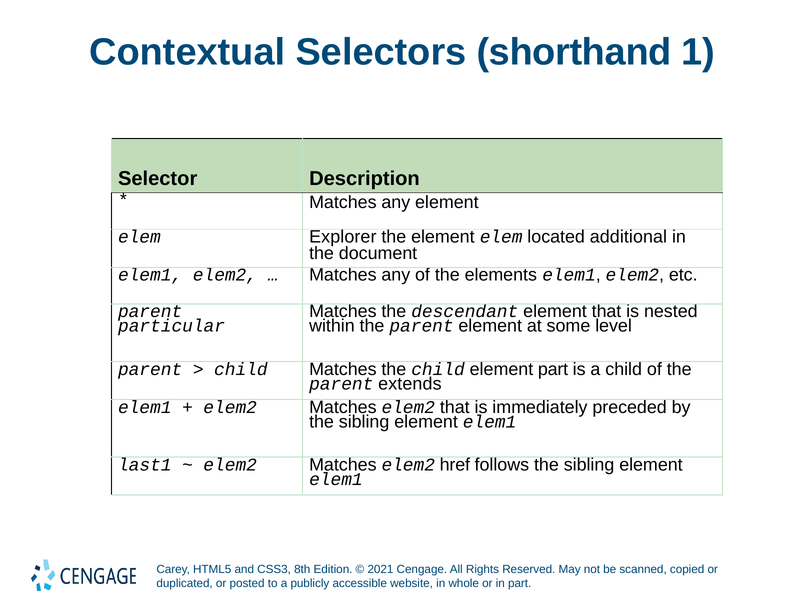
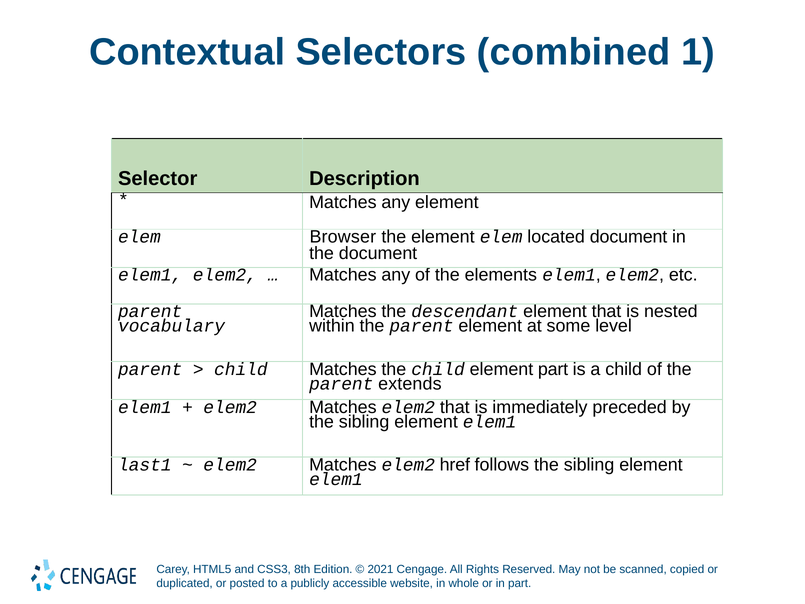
shorthand: shorthand -> combined
Explorer: Explorer -> Browser
located additional: additional -> document
particular: particular -> vocabulary
